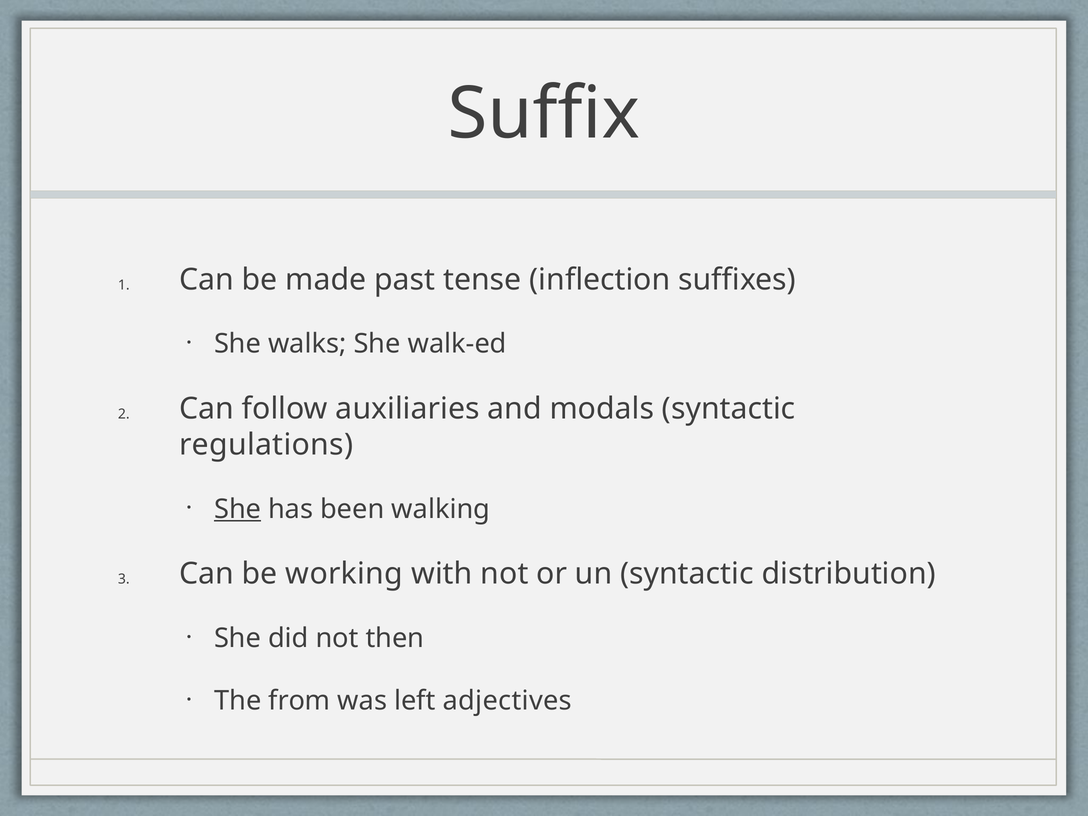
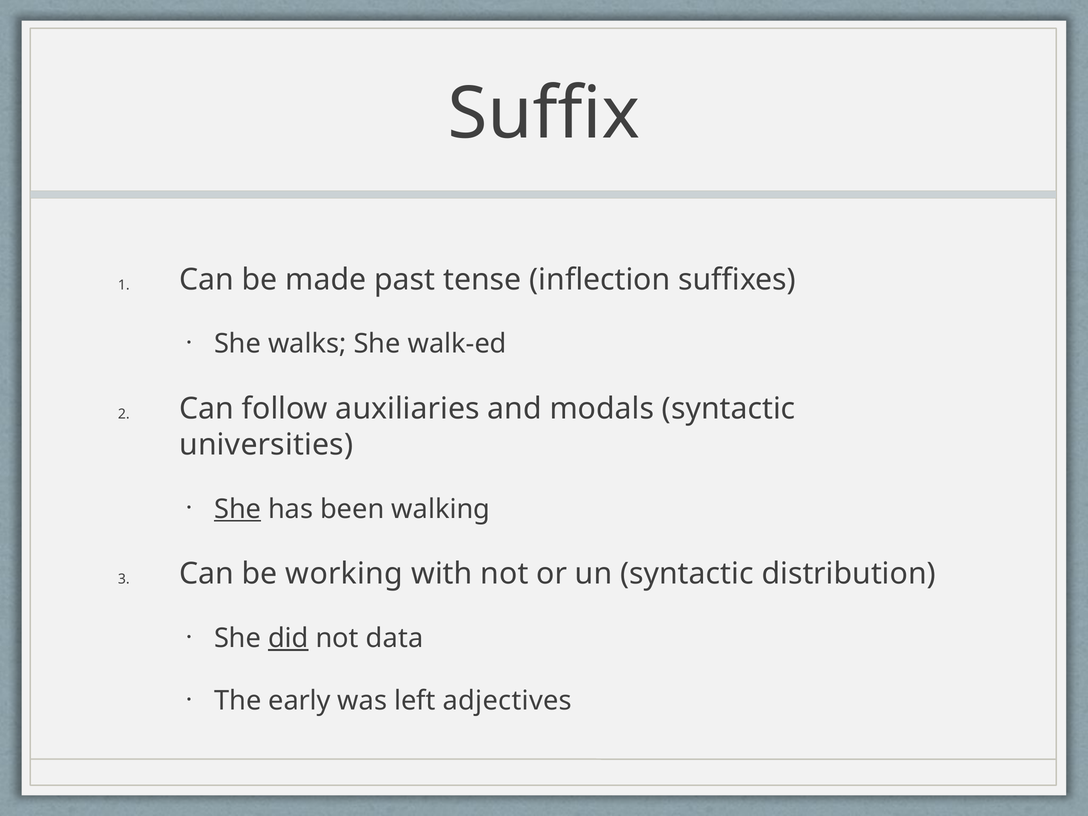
regulations: regulations -> universities
did underline: none -> present
then: then -> data
from: from -> early
